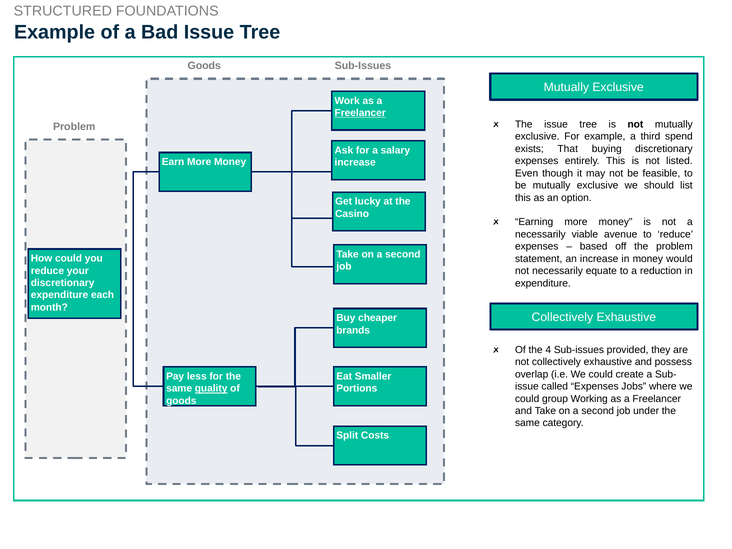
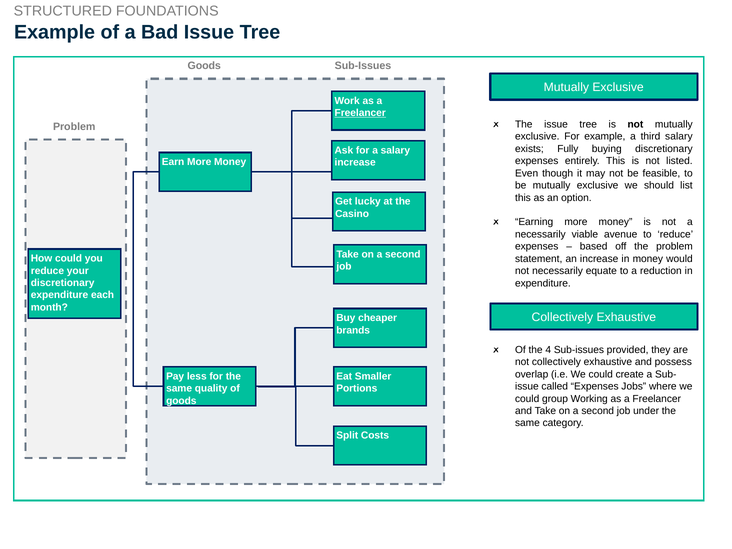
third spend: spend -> salary
That: That -> Fully
quality underline: present -> none
